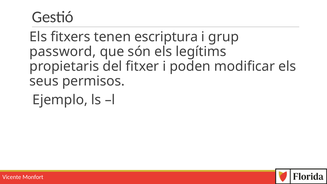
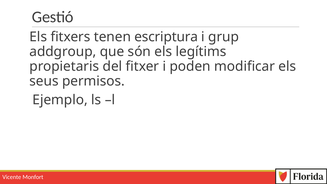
password: password -> addgroup
